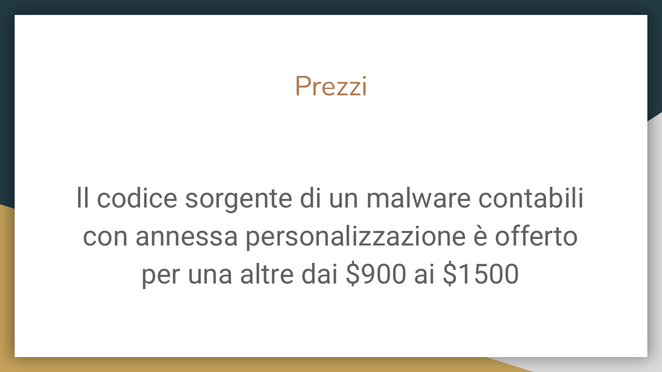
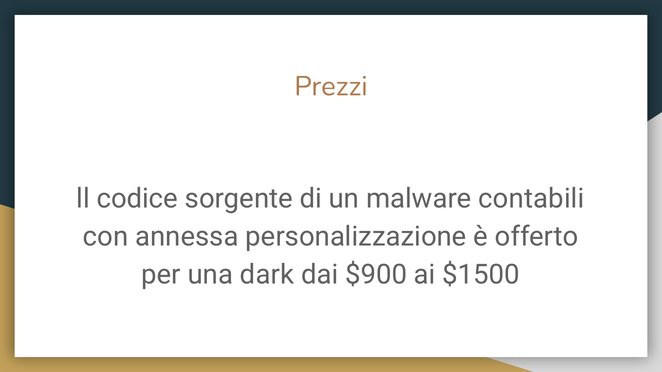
altre: altre -> dark
